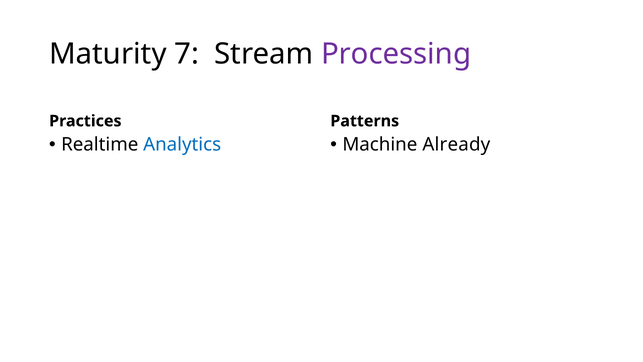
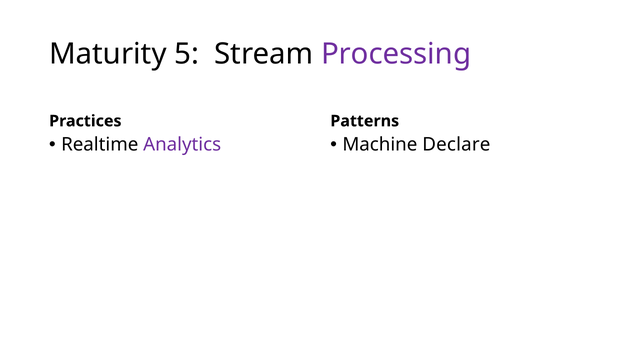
7: 7 -> 5
Analytics colour: blue -> purple
Already: Already -> Declare
